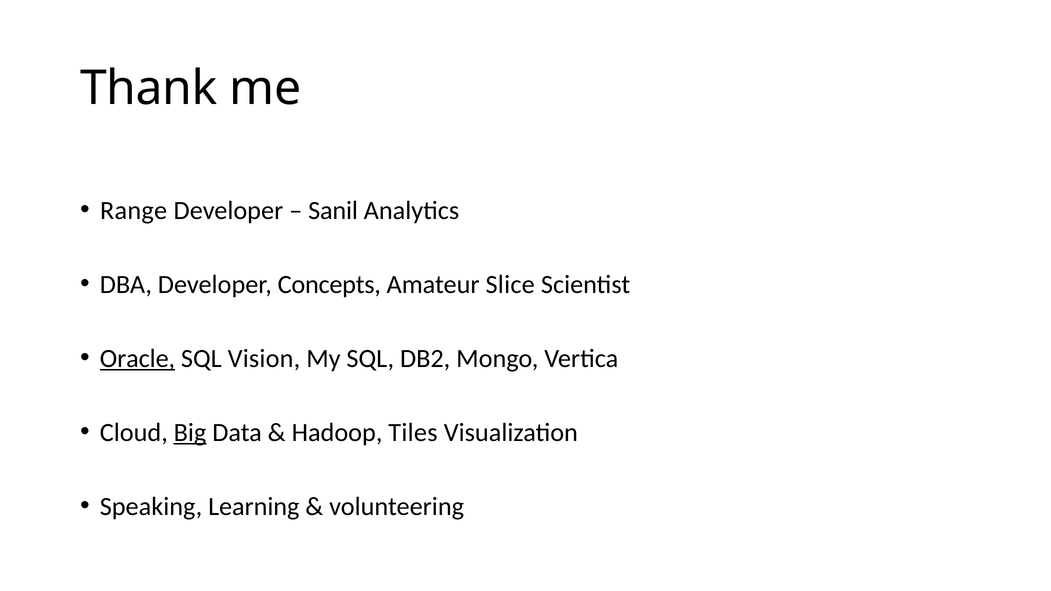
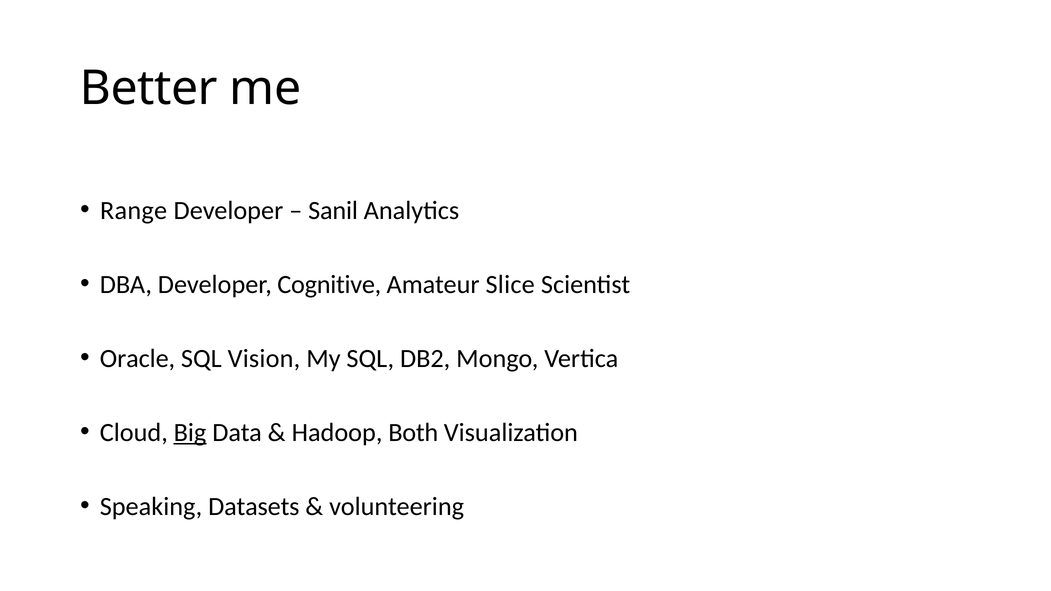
Thank: Thank -> Better
Concepts: Concepts -> Cognitive
Oracle underline: present -> none
Tiles: Tiles -> Both
Learning: Learning -> Datasets
